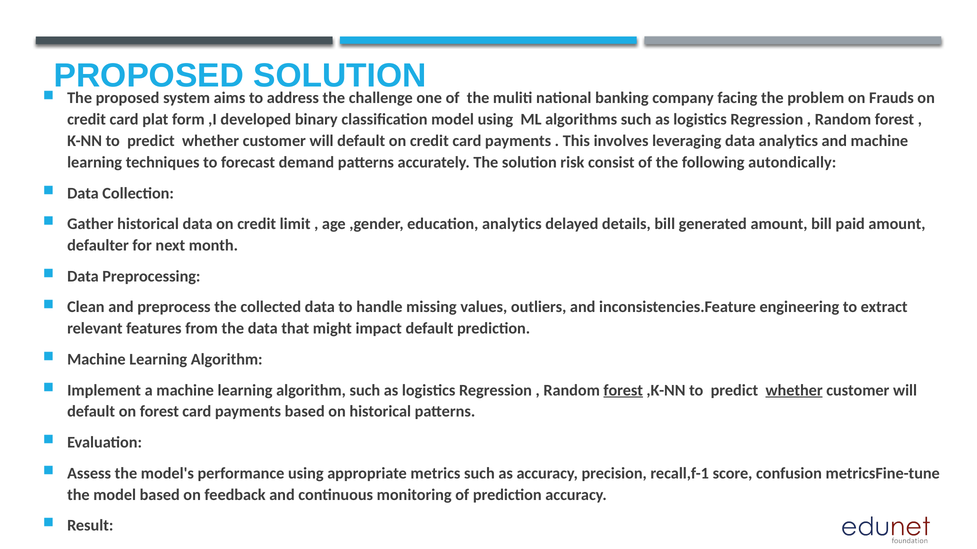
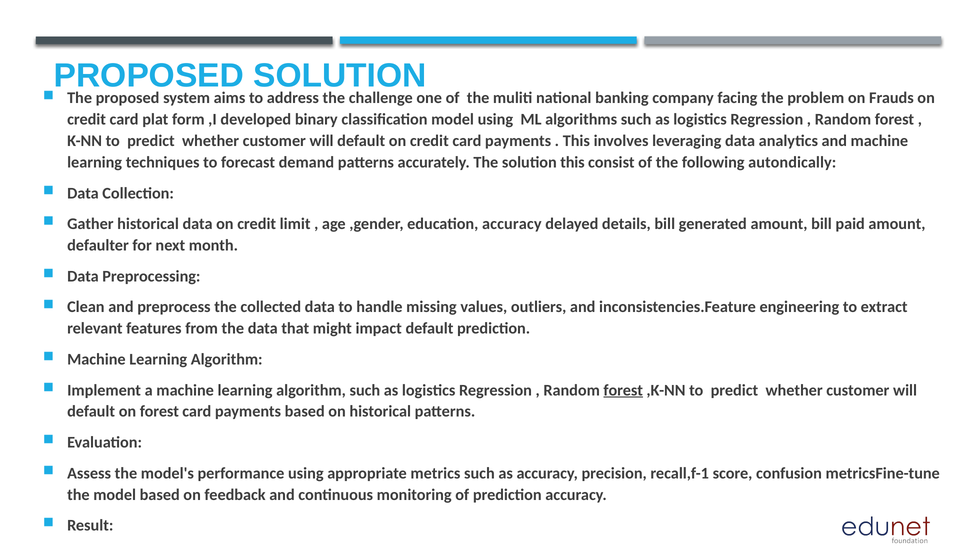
solution risk: risk -> this
education analytics: analytics -> accuracy
whether at (794, 391) underline: present -> none
